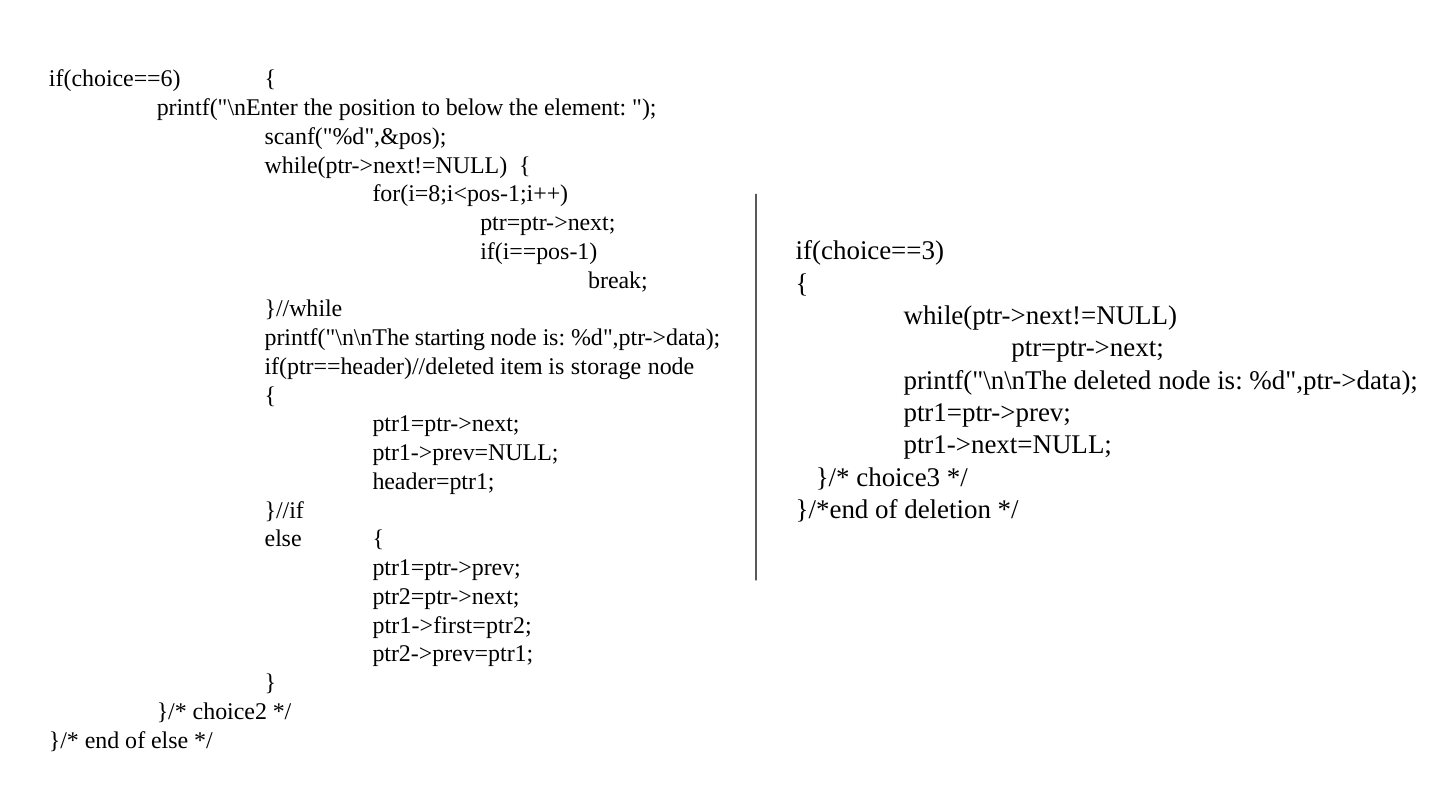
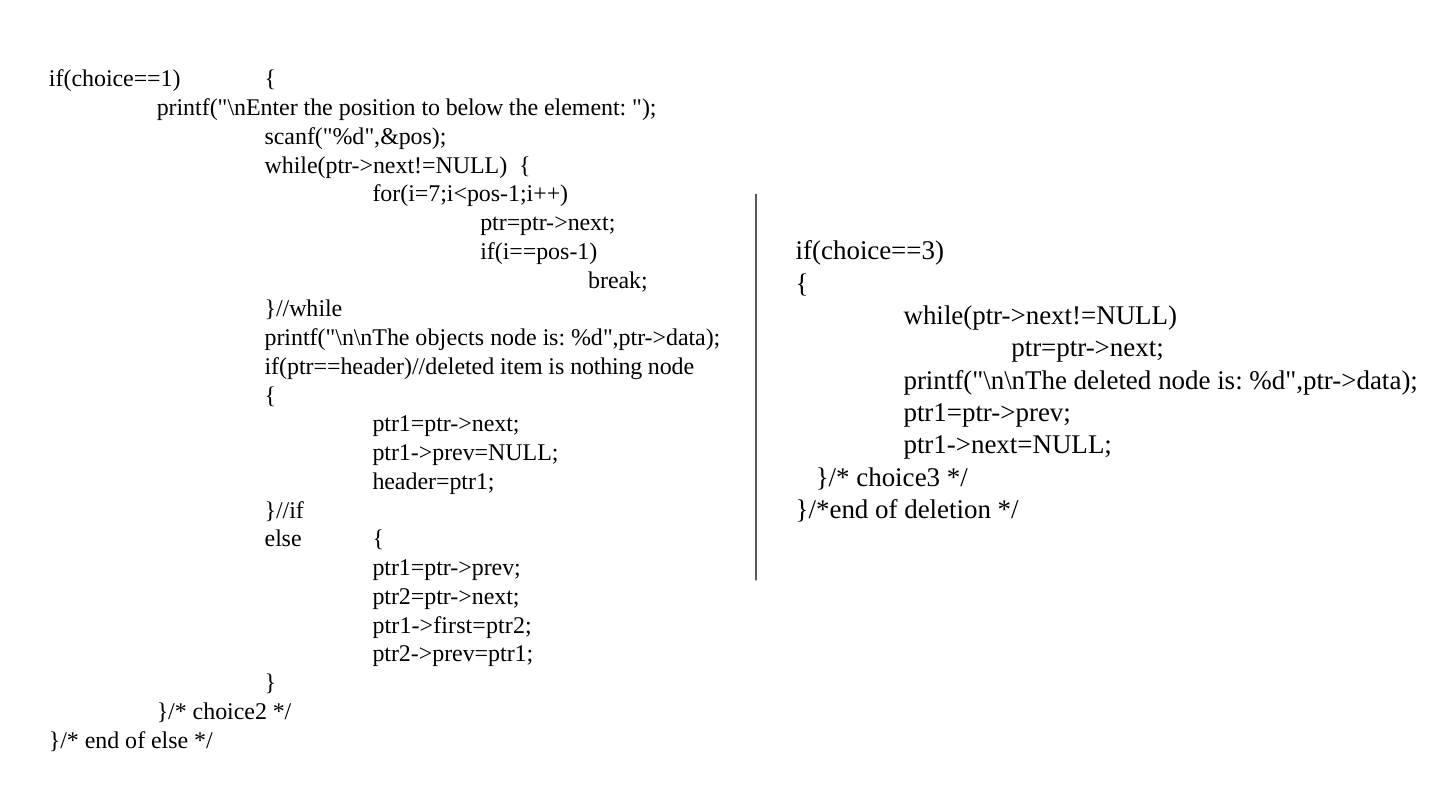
if(choice==6: if(choice==6 -> if(choice==1
for(i=8;i<pos-1;i++: for(i=8;i<pos-1;i++ -> for(i=7;i<pos-1;i++
starting: starting -> objects
storage: storage -> nothing
